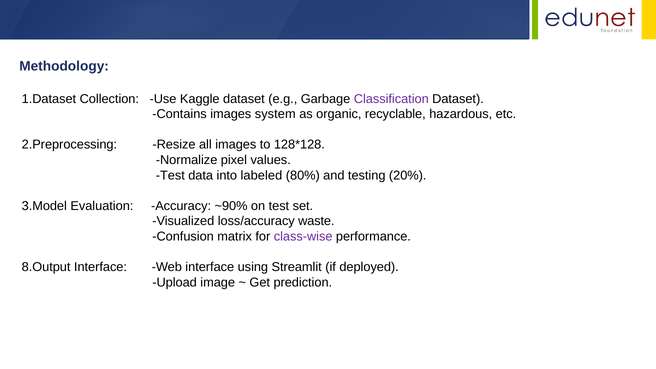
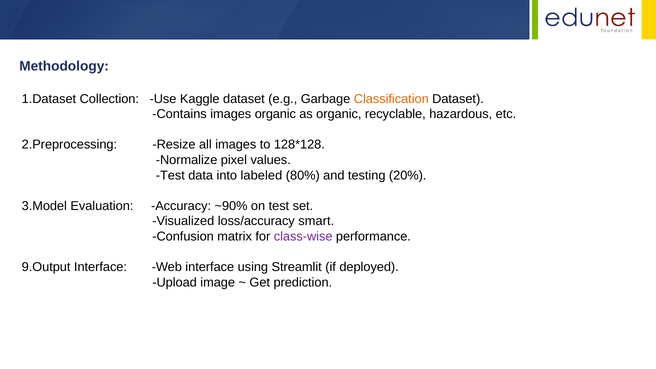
Classification colour: purple -> orange
images system: system -> organic
waste: waste -> smart
8.Output: 8.Output -> 9.Output
